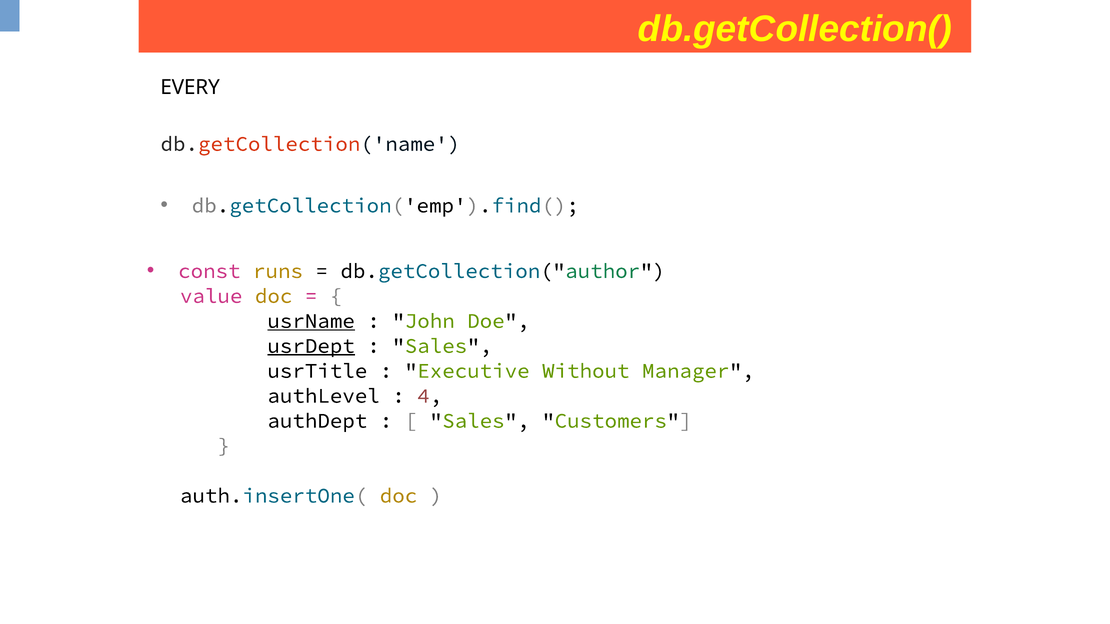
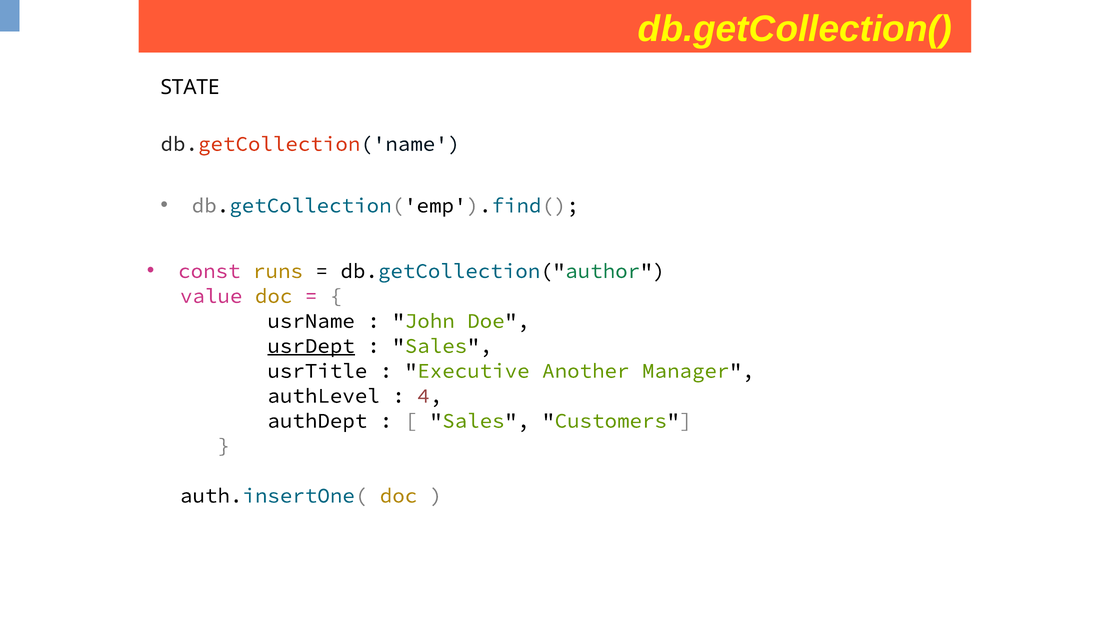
EVERY: EVERY -> STATE
usrName underline: present -> none
Without: Without -> Another
